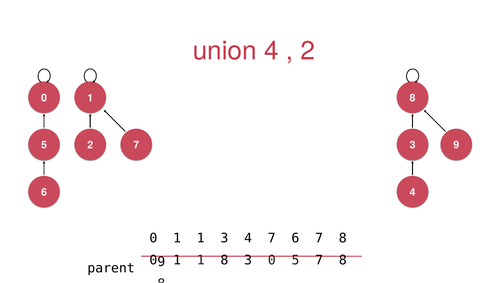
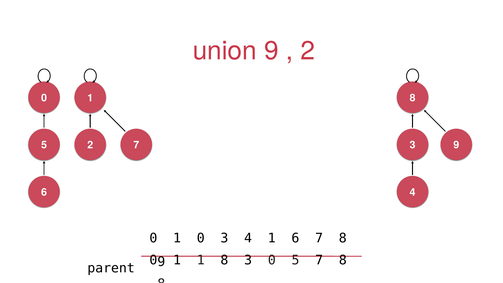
union 4: 4 -> 9
1 at (201, 238): 1 -> 0
4 7: 7 -> 1
